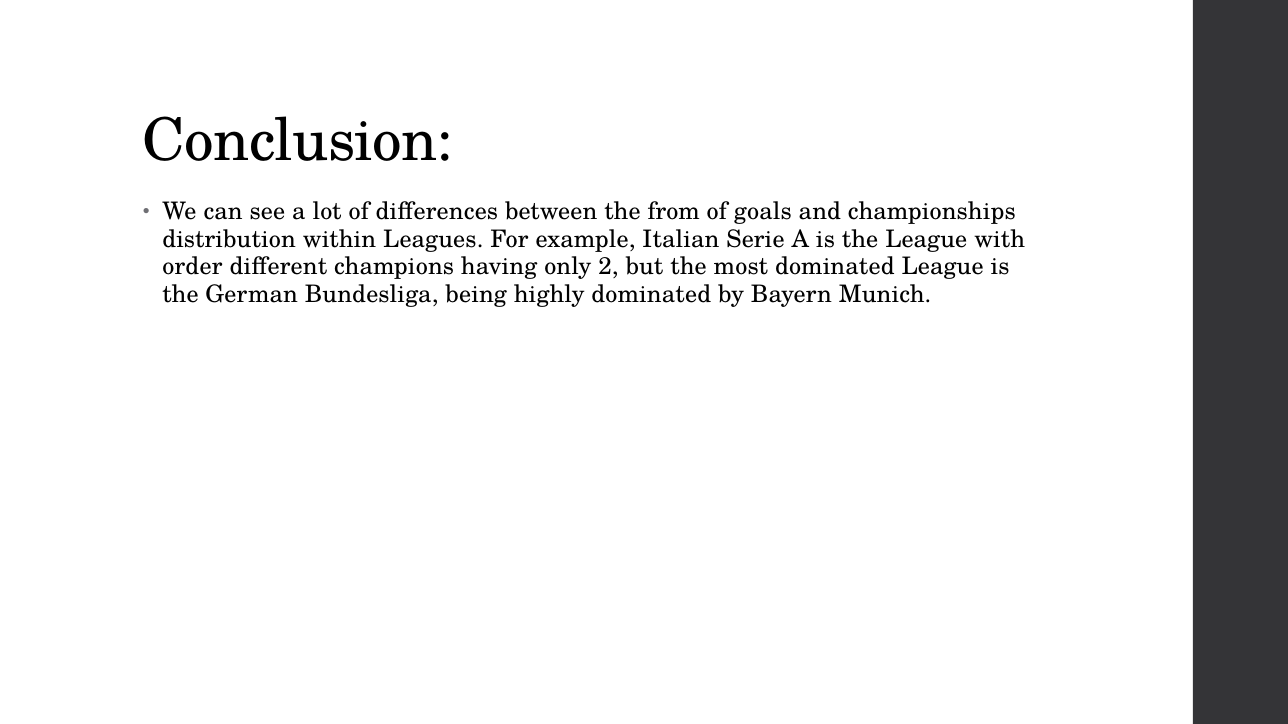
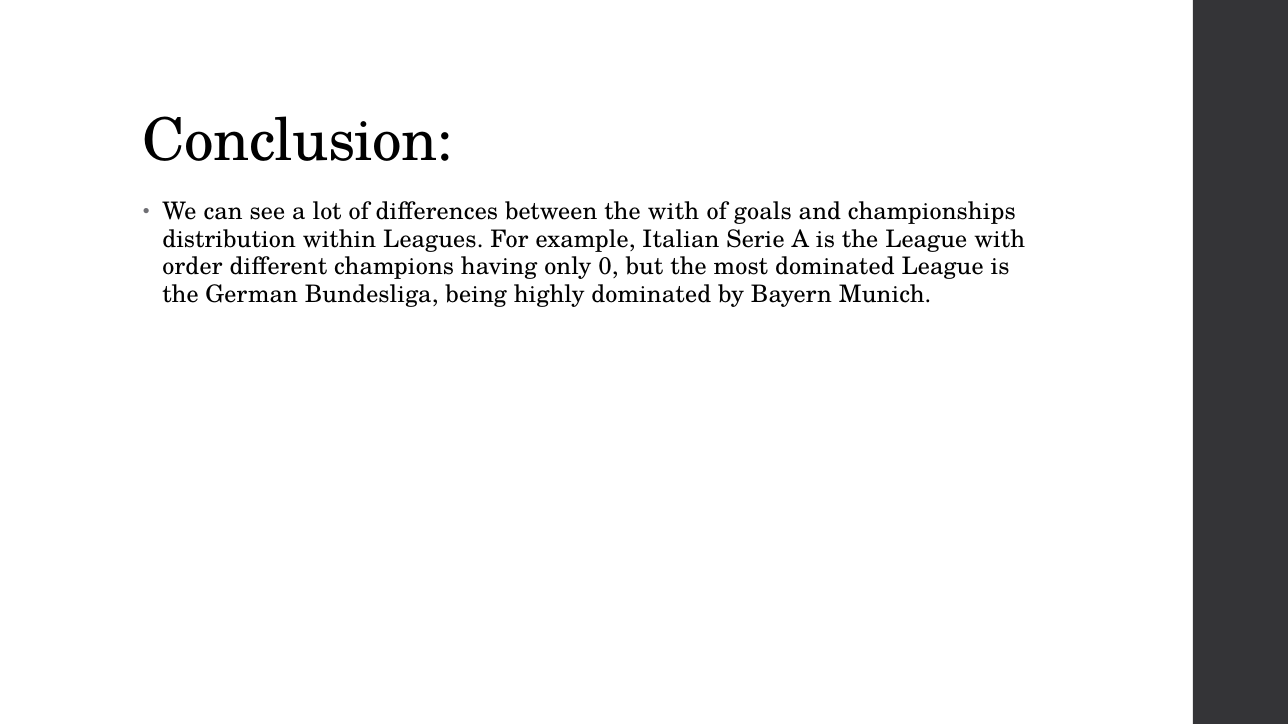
the from: from -> with
2: 2 -> 0
